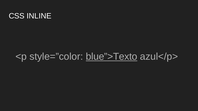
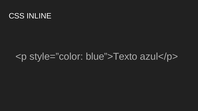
blue”>Texto underline: present -> none
